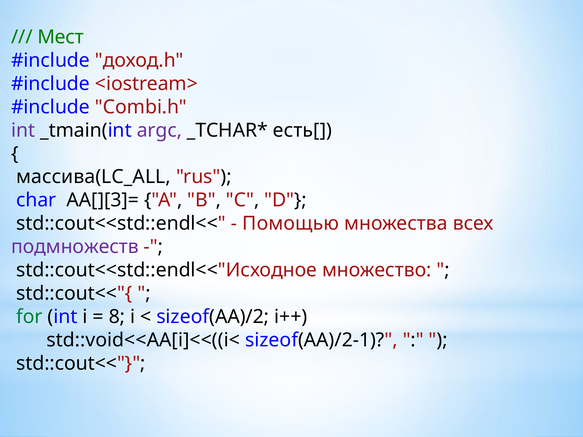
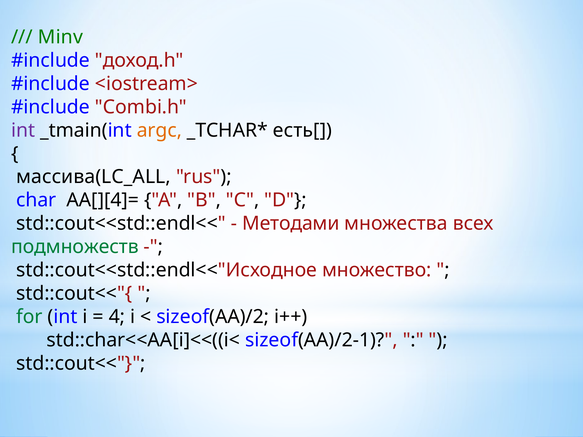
Мест: Мест -> Minv
argc colour: purple -> orange
AA[][3]=: AA[][3]= -> AA[][4]=
Помощью: Помощью -> Методами
подмножеств colour: purple -> green
8: 8 -> 4
std::void<<AA[i]<<((i<: std::void<<AA[i]<<((i< -> std::char<<AA[i]<<((i<
